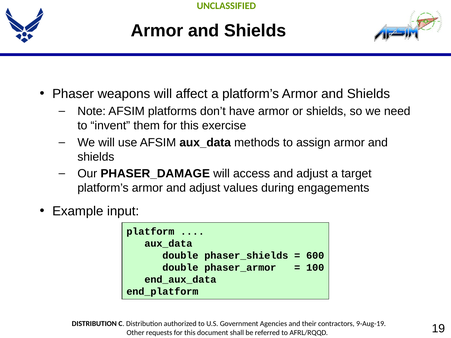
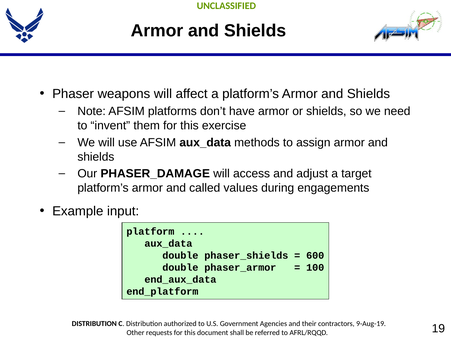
armor and adjust: adjust -> called
